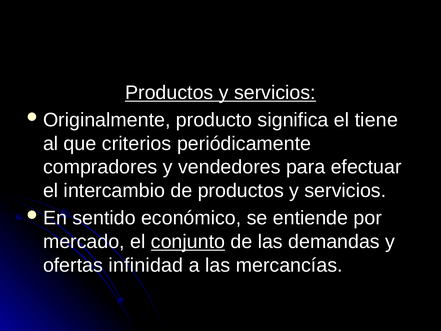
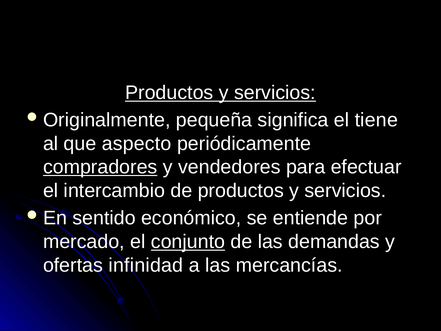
producto: producto -> pequeña
criterios: criterios -> aspecto
compradores underline: none -> present
